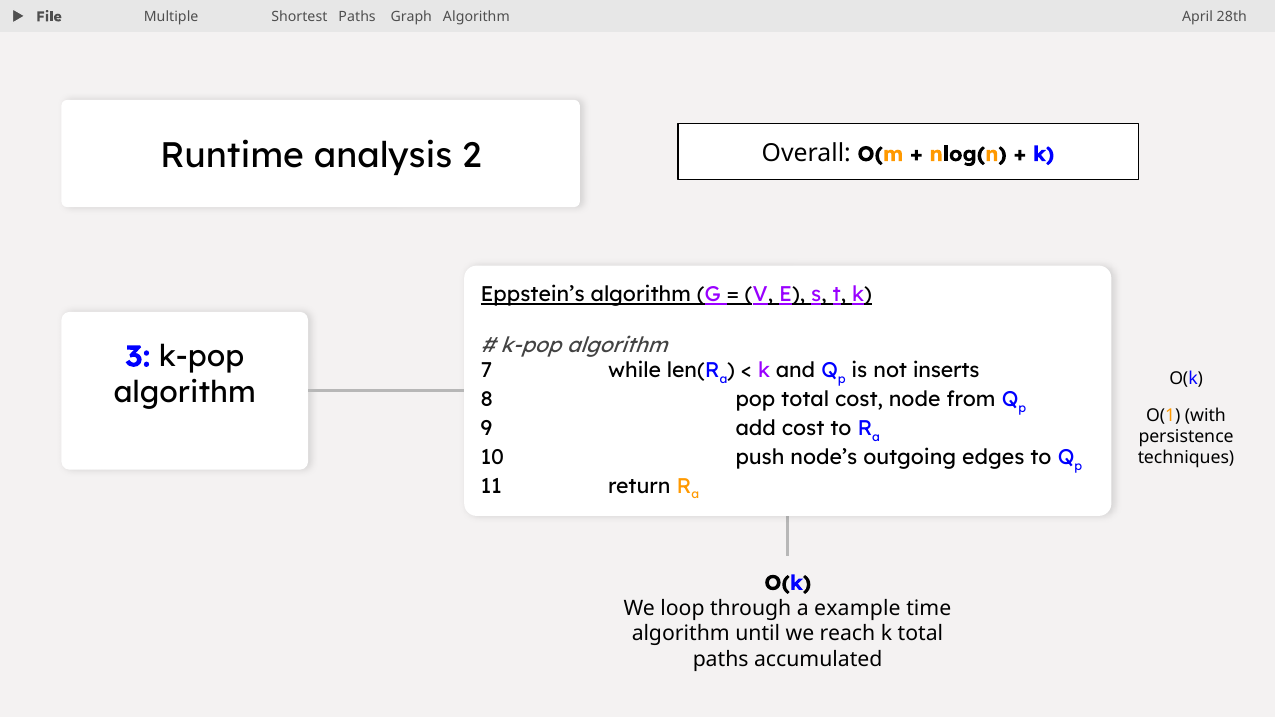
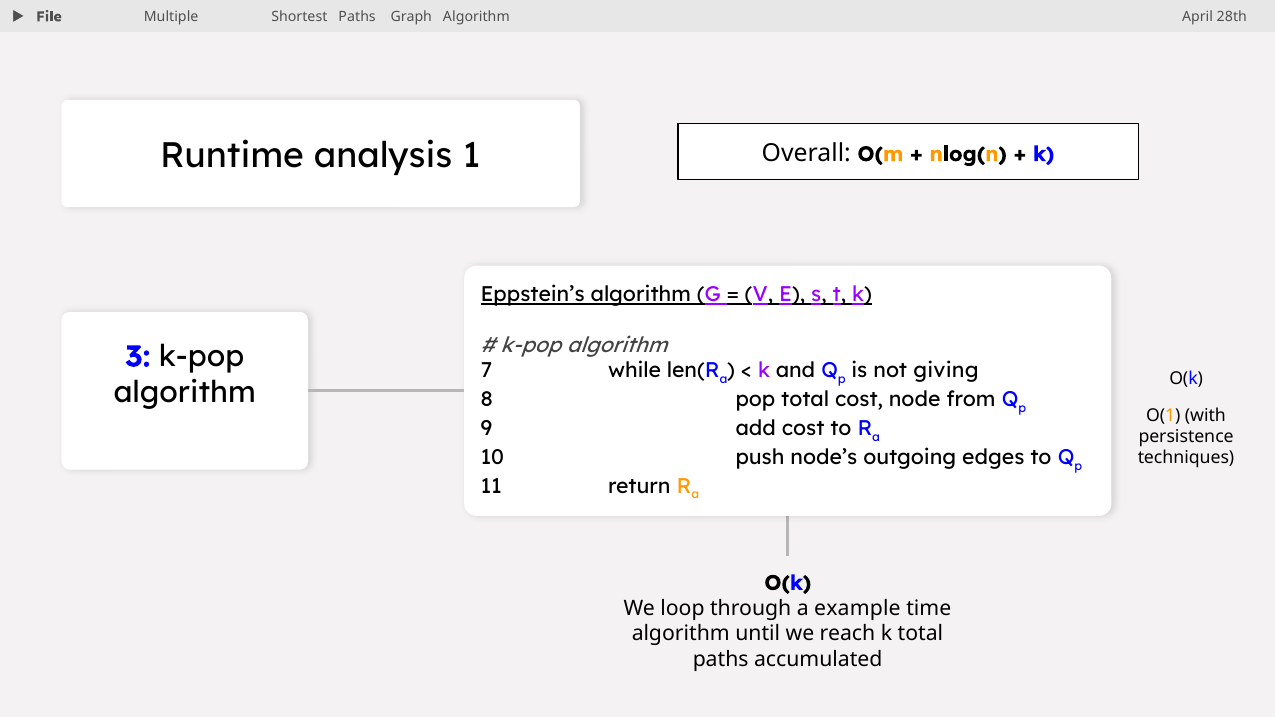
2: 2 -> 1
inserts: inserts -> giving
